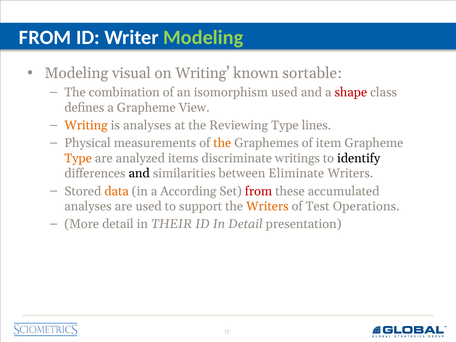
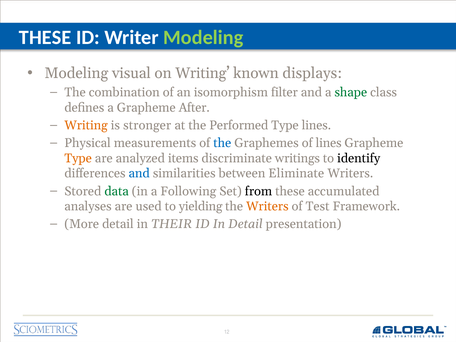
FROM at (45, 38): FROM -> THESE
sortable: sortable -> displays
isomorphism used: used -> filter
shape colour: red -> green
View: View -> After
is analyses: analyses -> stronger
Reviewing: Reviewing -> Performed
the at (222, 143) colour: orange -> blue
of item: item -> lines
and at (139, 173) colour: black -> blue
data colour: orange -> green
According: According -> Following
from at (258, 191) colour: red -> black
support: support -> yielding
Operations: Operations -> Framework
